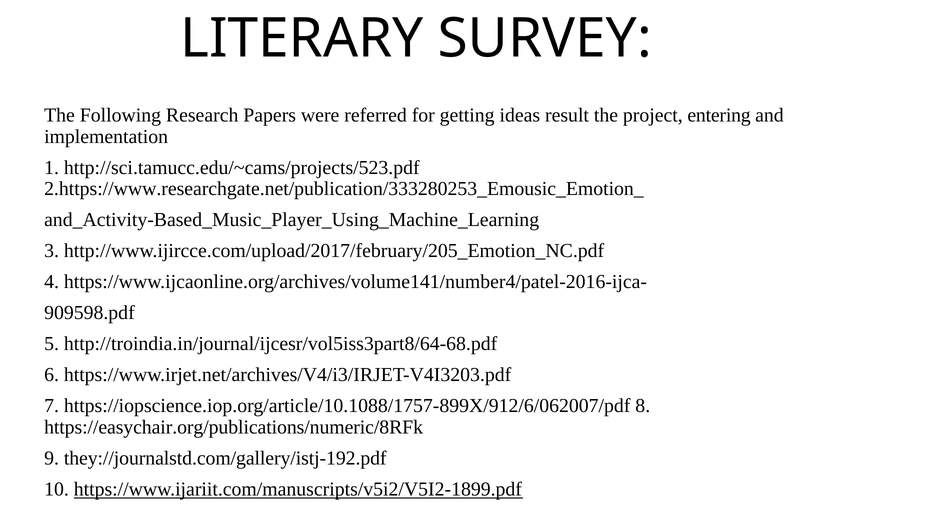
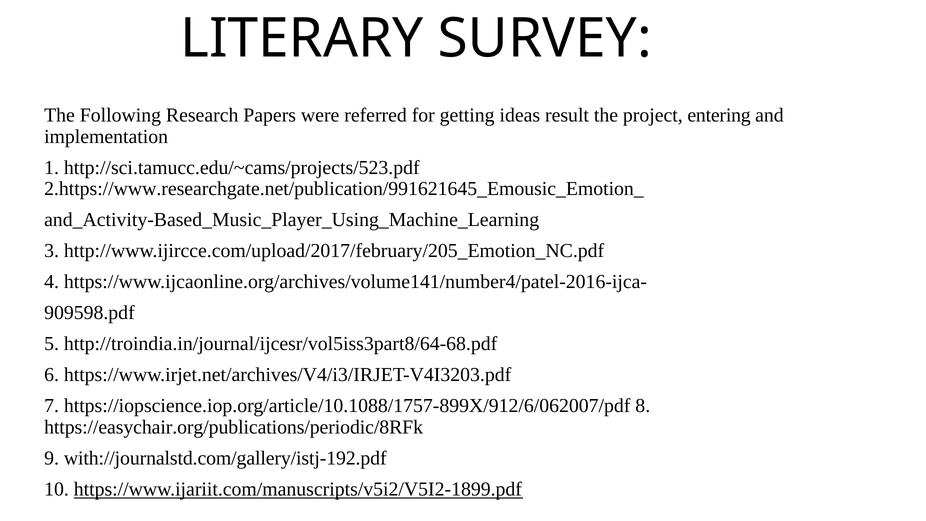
2.https://www.researchgate.net/publication/333280253_Emousic_Emotion_: 2.https://www.researchgate.net/publication/333280253_Emousic_Emotion_ -> 2.https://www.researchgate.net/publication/991621645_Emousic_Emotion_
https://easychair.org/publications/numeric/8RFk: https://easychair.org/publications/numeric/8RFk -> https://easychair.org/publications/periodic/8RFk
they://journalstd.com/gallery/istj-192.pdf: they://journalstd.com/gallery/istj-192.pdf -> with://journalstd.com/gallery/istj-192.pdf
